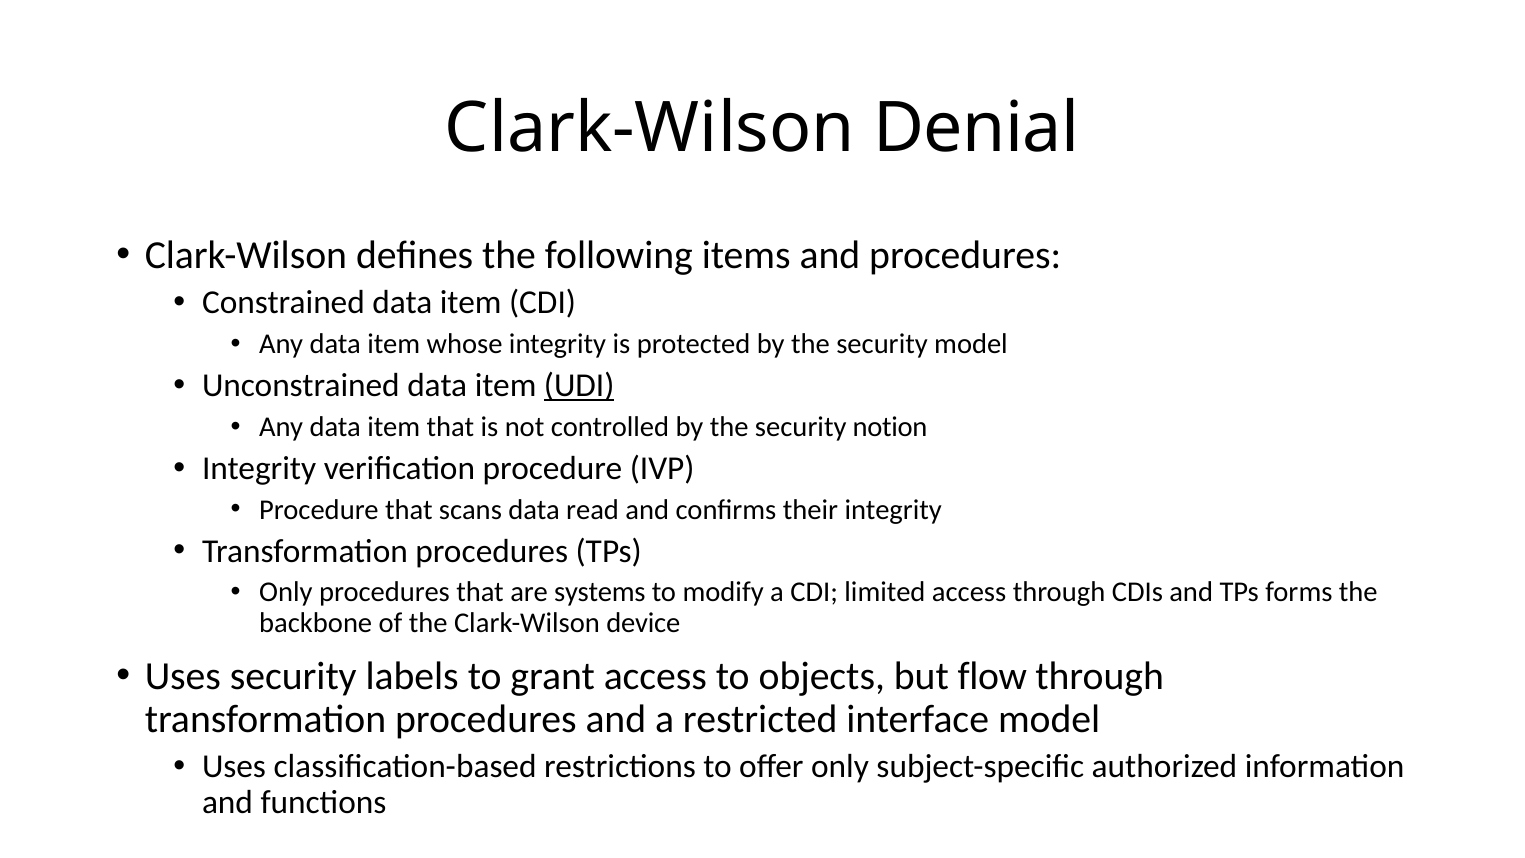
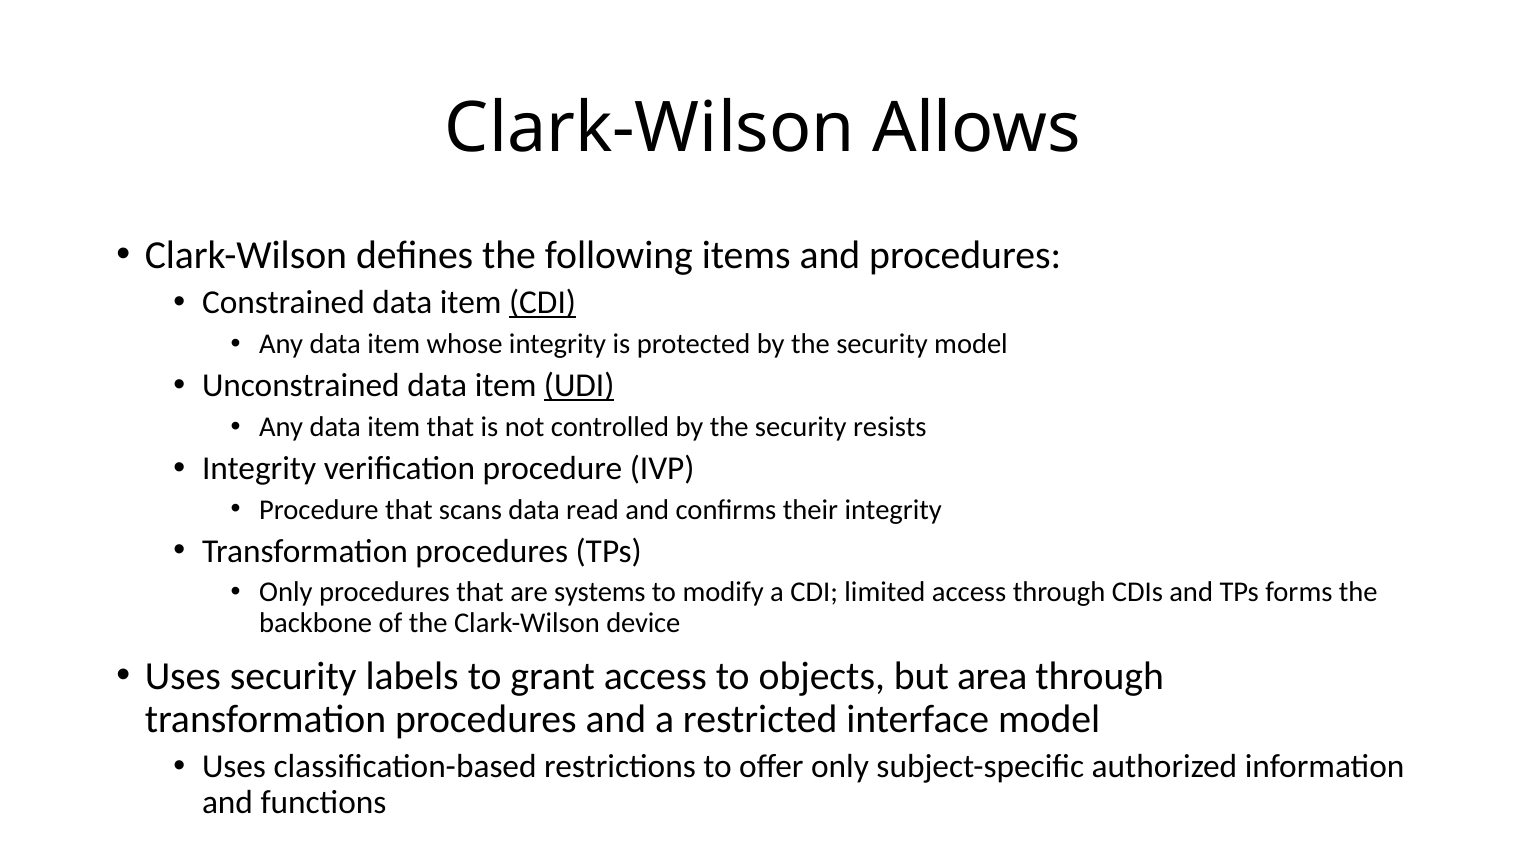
Denial: Denial -> Allows
CDI at (543, 303) underline: none -> present
notion: notion -> resists
flow: flow -> area
